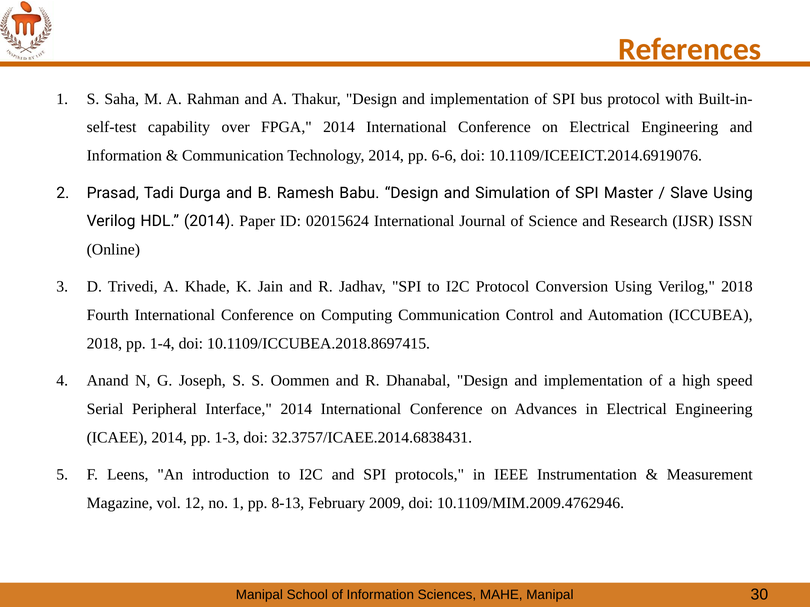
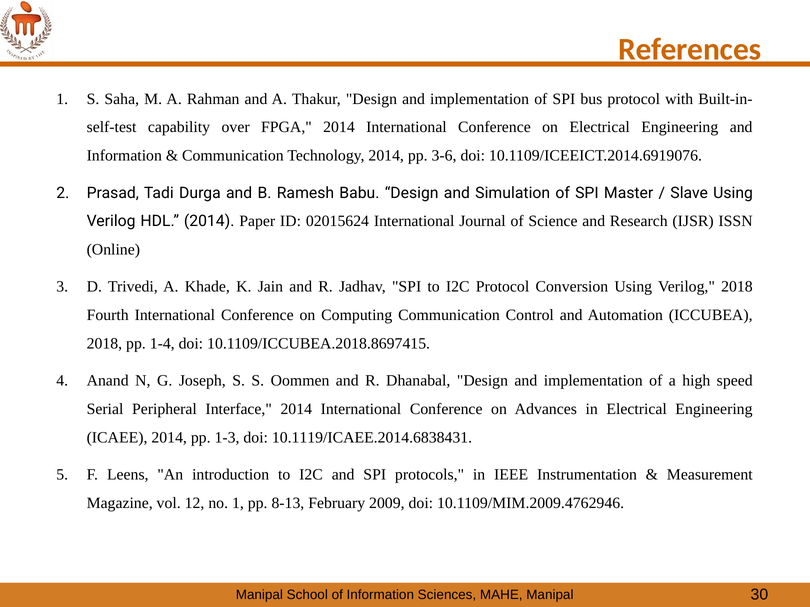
6-6: 6-6 -> 3-6
32.3757/ICAEE.2014.6838431: 32.3757/ICAEE.2014.6838431 -> 10.1119/ICAEE.2014.6838431
